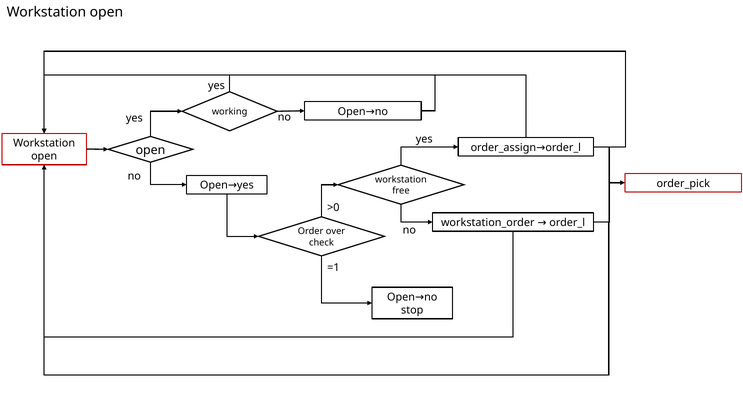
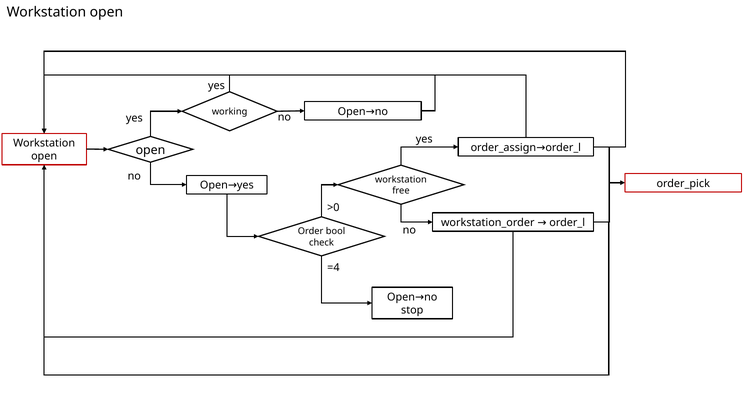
over: over -> bool
=1: =1 -> =4
